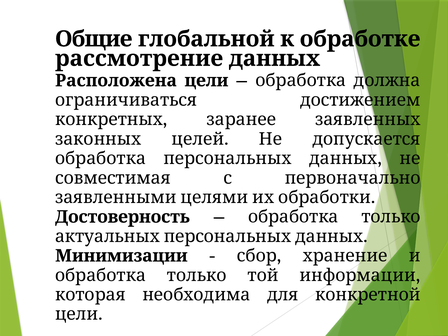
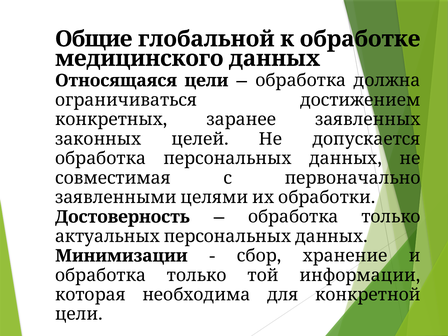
рассмотрение: рассмотрение -> медицинского
Расположена: Расположена -> Относящаяся
